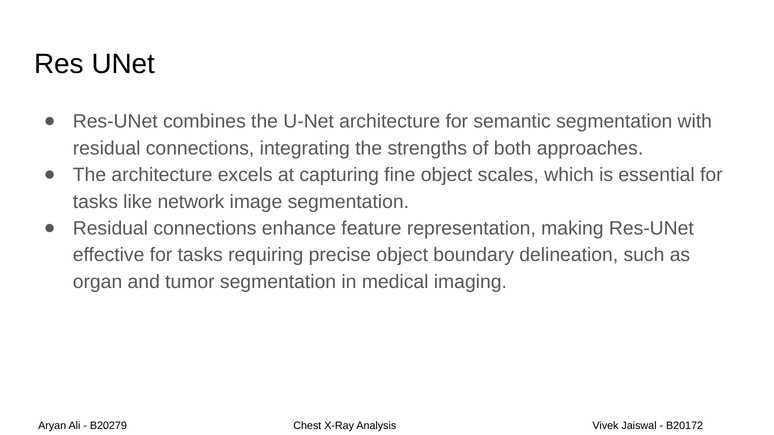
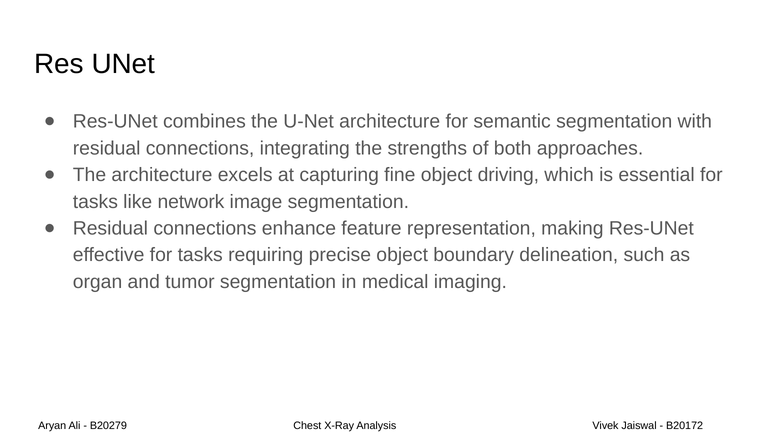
scales: scales -> driving
